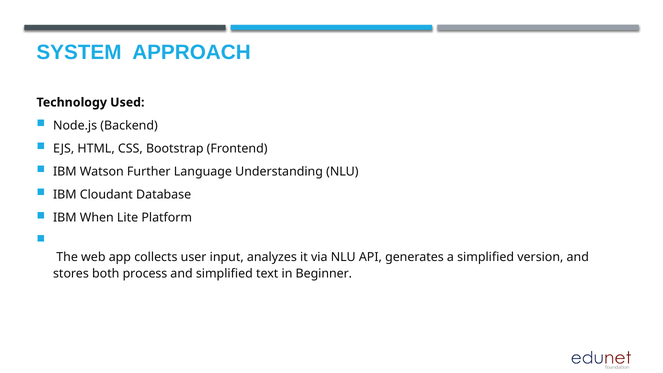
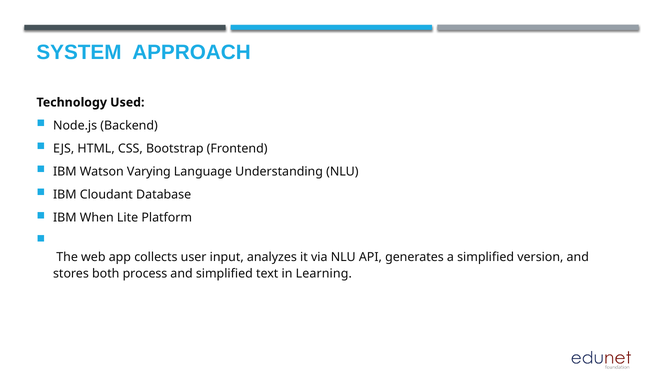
Further: Further -> Varying
Beginner: Beginner -> Learning
